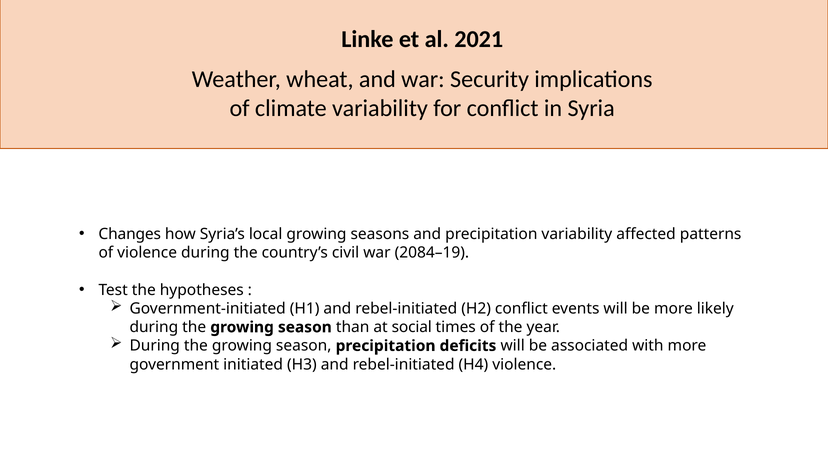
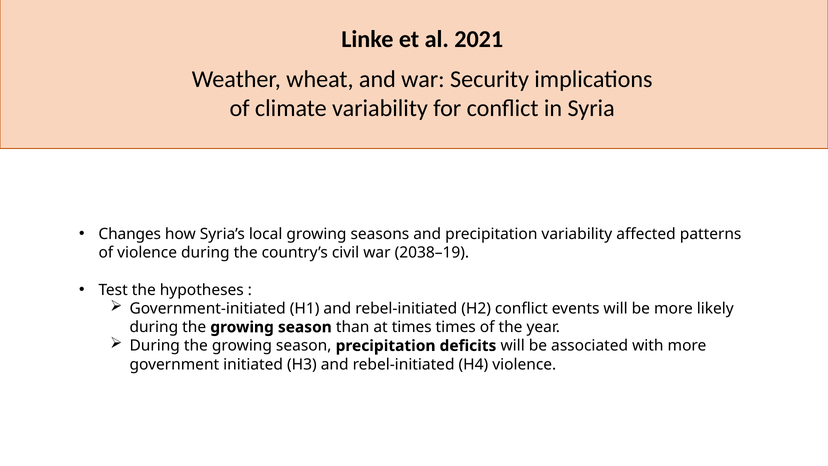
2084–19: 2084–19 -> 2038–19
at social: social -> times
